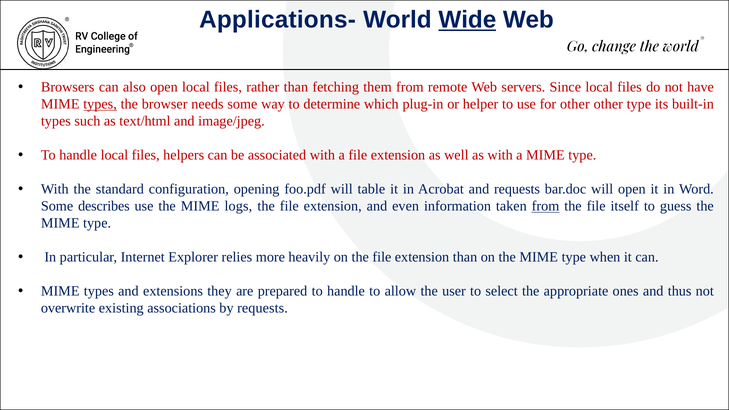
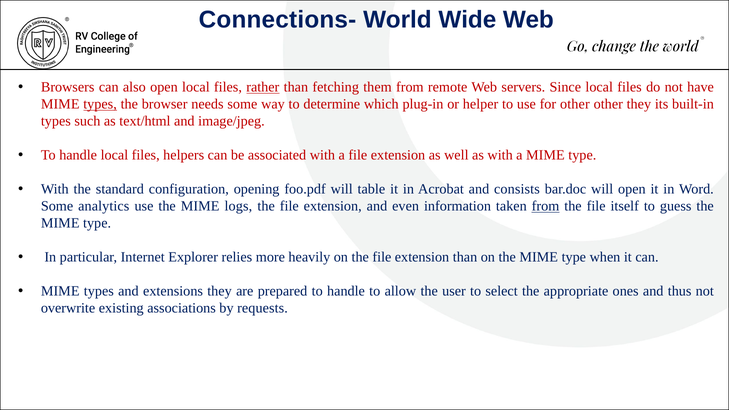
Applications-: Applications- -> Connections-
Wide underline: present -> none
rather underline: none -> present
other type: type -> they
and requests: requests -> consists
describes: describes -> analytics
